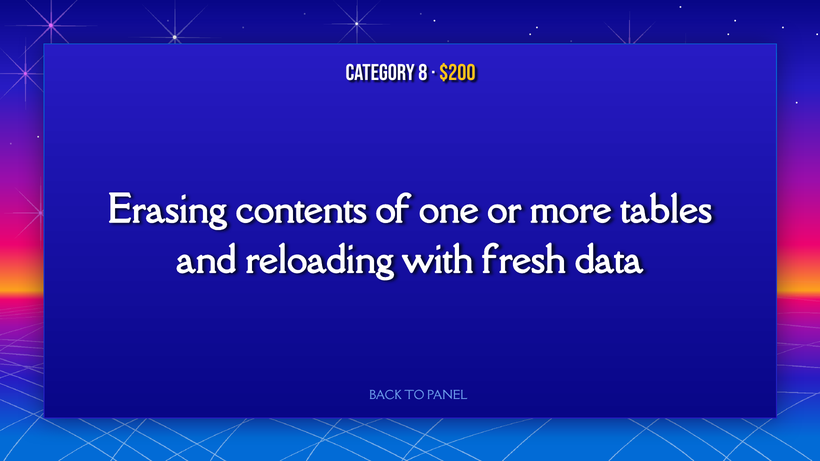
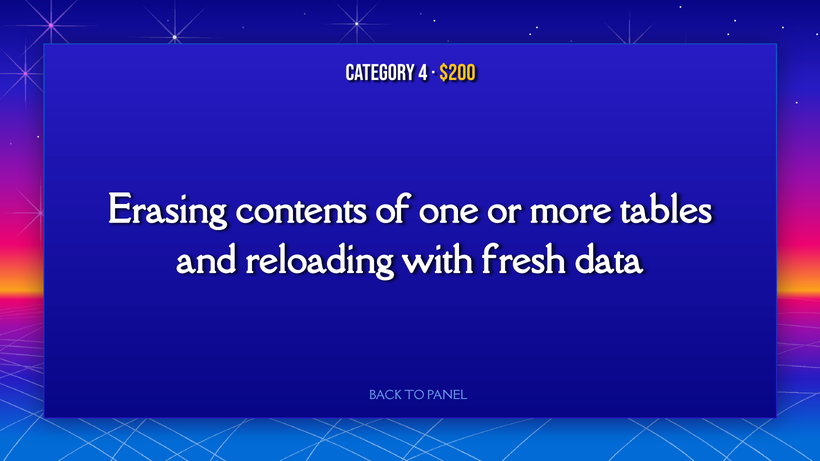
8: 8 -> 4
